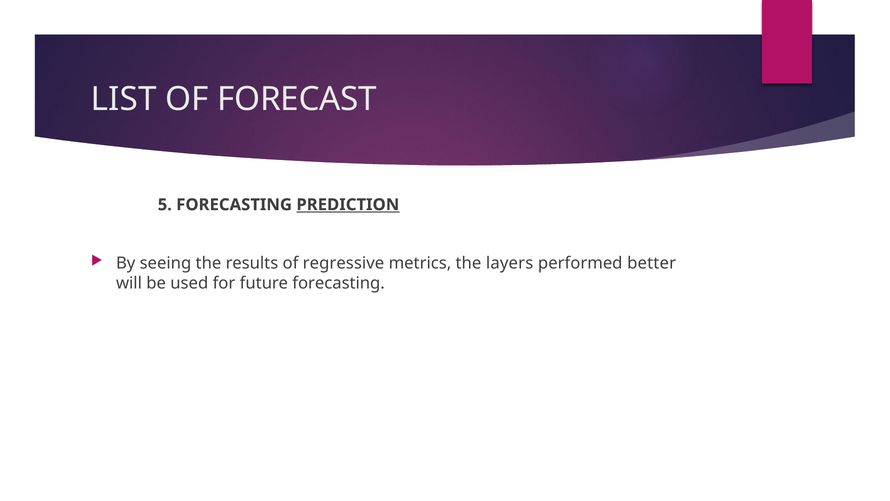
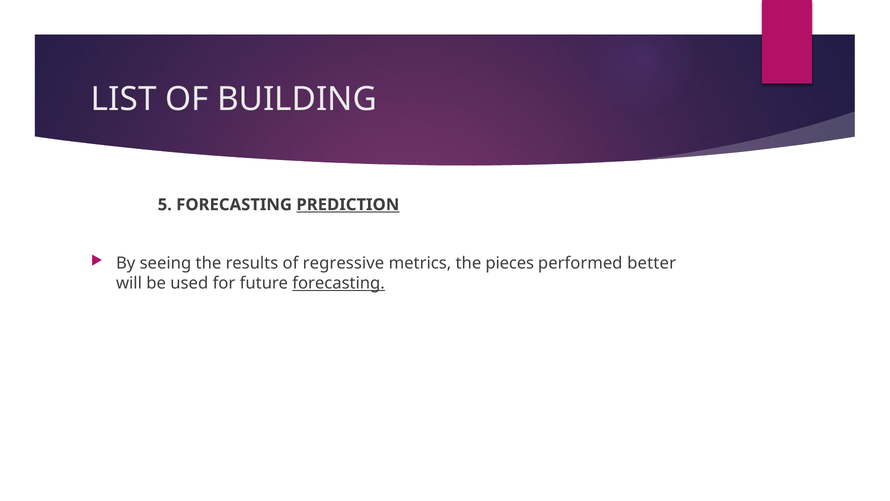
FORECAST: FORECAST -> BUILDING
layers: layers -> pieces
forecasting at (339, 283) underline: none -> present
